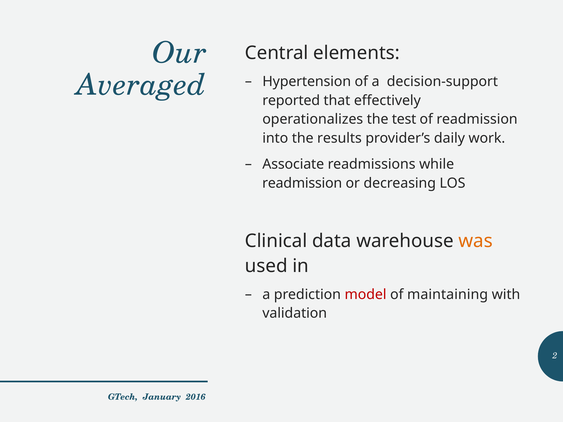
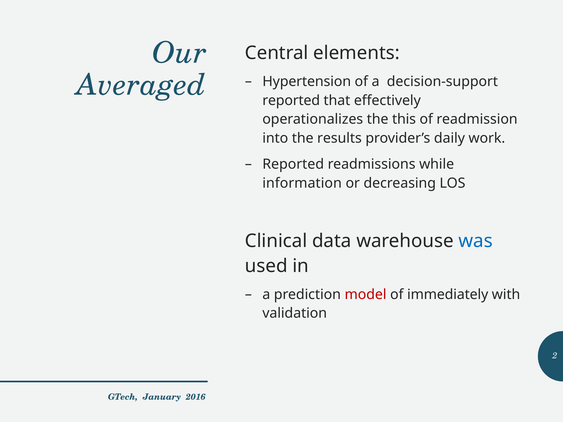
test: test -> this
Associate at (293, 164): Associate -> Reported
readmission at (302, 183): readmission -> information
was colour: orange -> blue
maintaining: maintaining -> immediately
